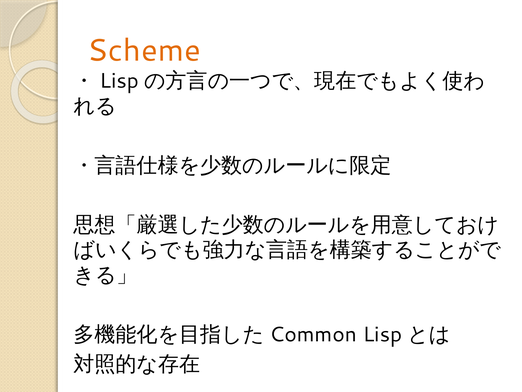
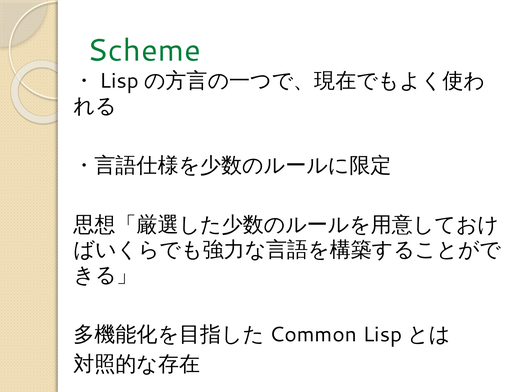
Scheme colour: orange -> green
